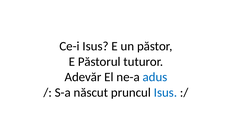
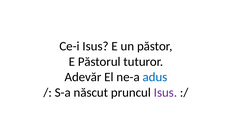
Isus at (165, 93) colour: blue -> purple
